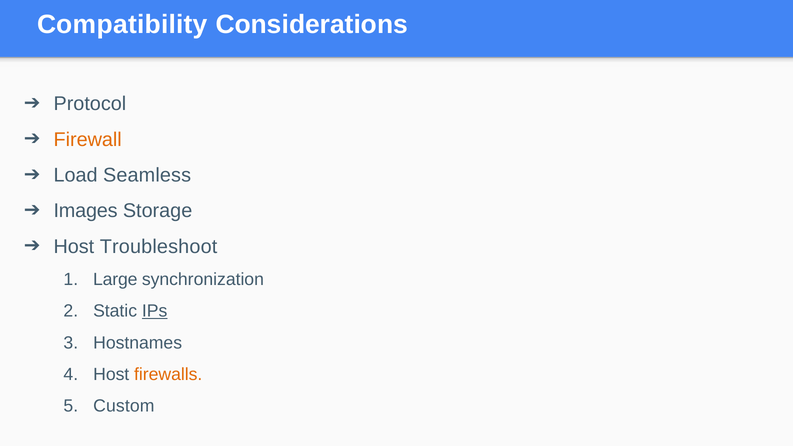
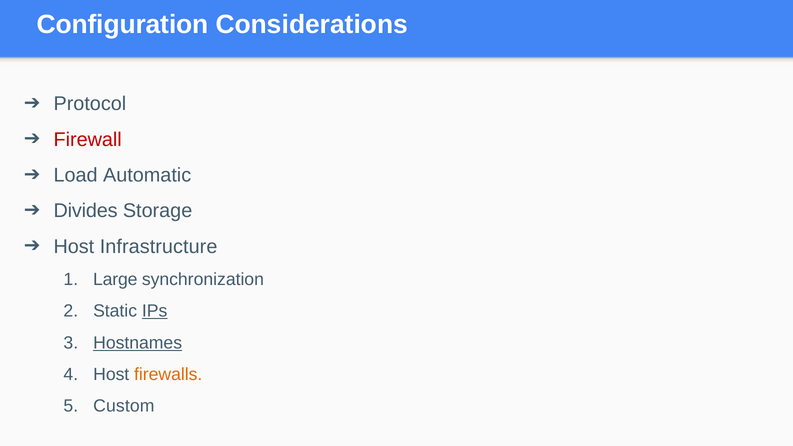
Compatibility: Compatibility -> Configuration
Firewall colour: orange -> red
Seamless: Seamless -> Automatic
Images: Images -> Divides
Troubleshoot: Troubleshoot -> Infrastructure
Hostnames underline: none -> present
